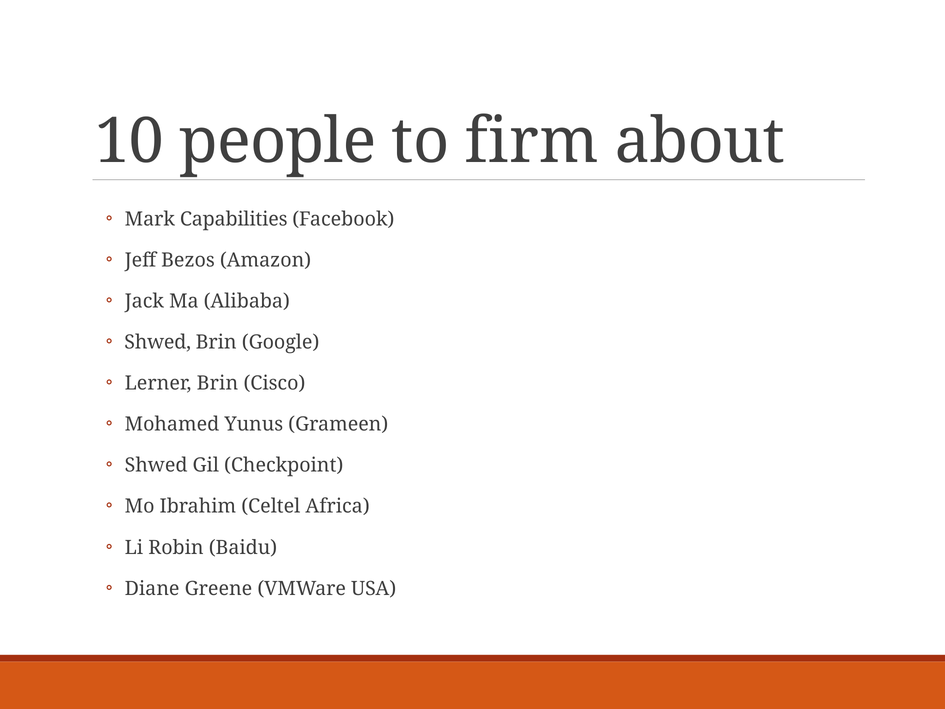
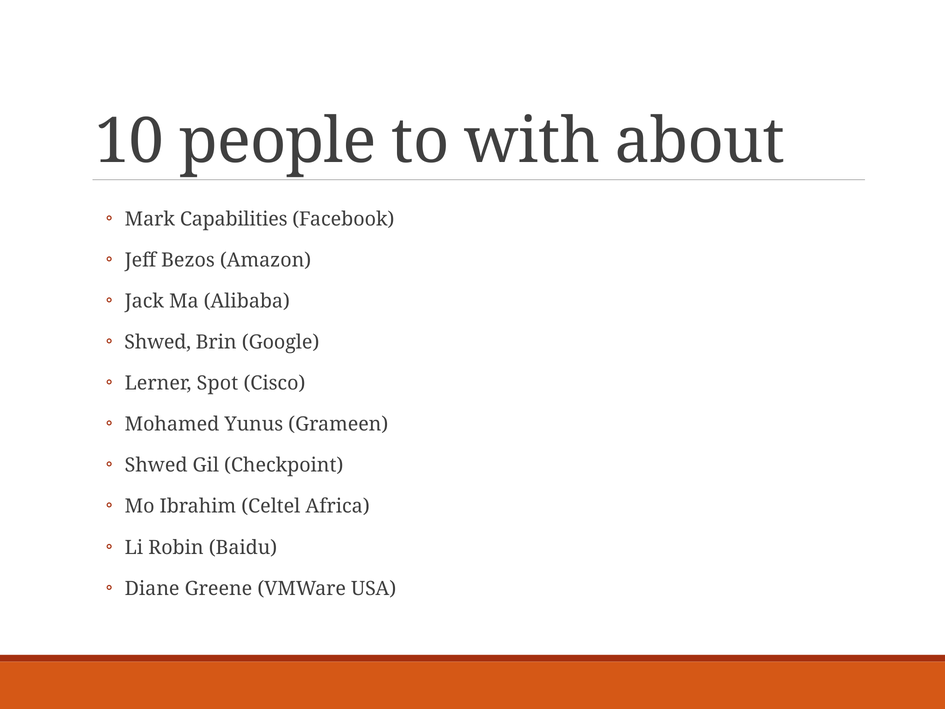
firm: firm -> with
Lerner Brin: Brin -> Spot
